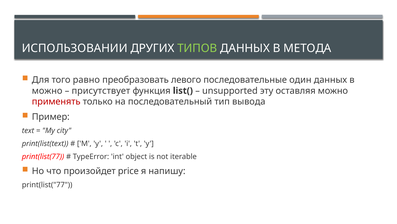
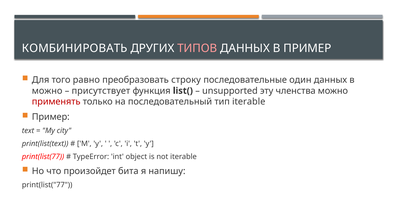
ИСПОЛЬЗОВАНИИ: ИСПОЛЬЗОВАНИИ -> КОМБИНИРОВАТЬ
ТИПОВ colour: light green -> pink
В МЕТОДА: МЕТОДА -> ПРИМЕР
левого: левого -> строку
оставляя: оставляя -> членства
тип вывода: вывода -> iterable
price: price -> бита
